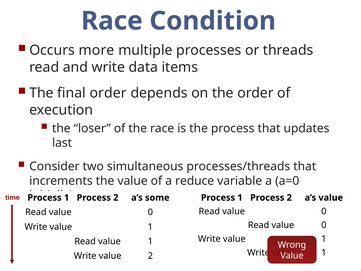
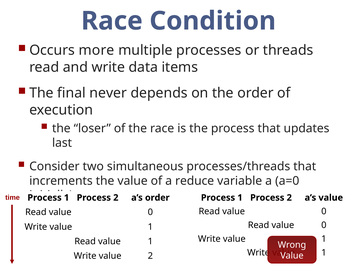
final order: order -> never
a’s some: some -> order
